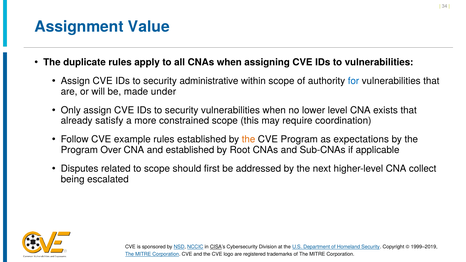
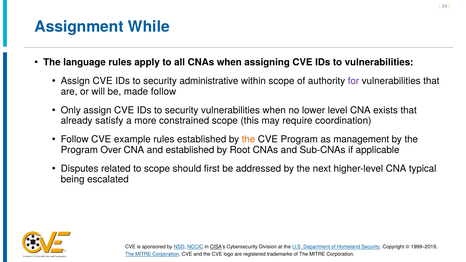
Value: Value -> While
duplicate: duplicate -> language
for colour: blue -> purple
made under: under -> follow
expectations: expectations -> management
collect: collect -> typical
